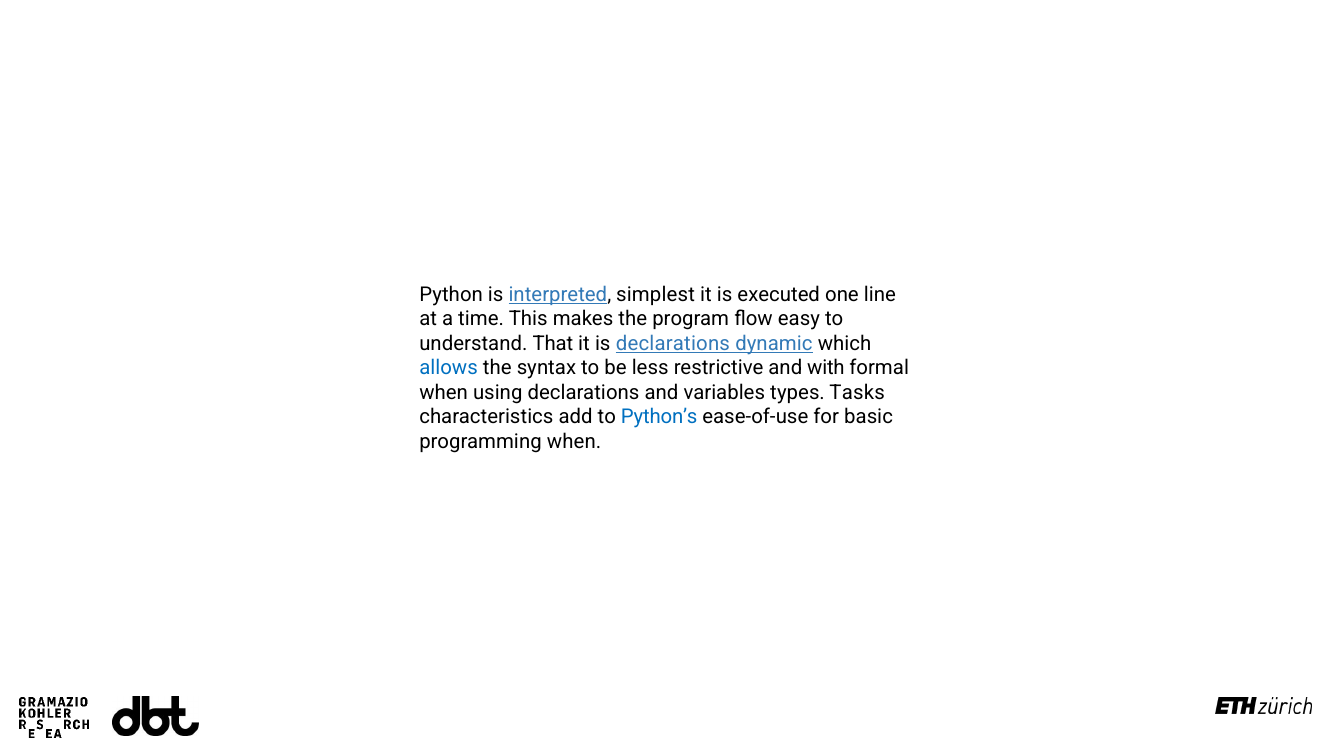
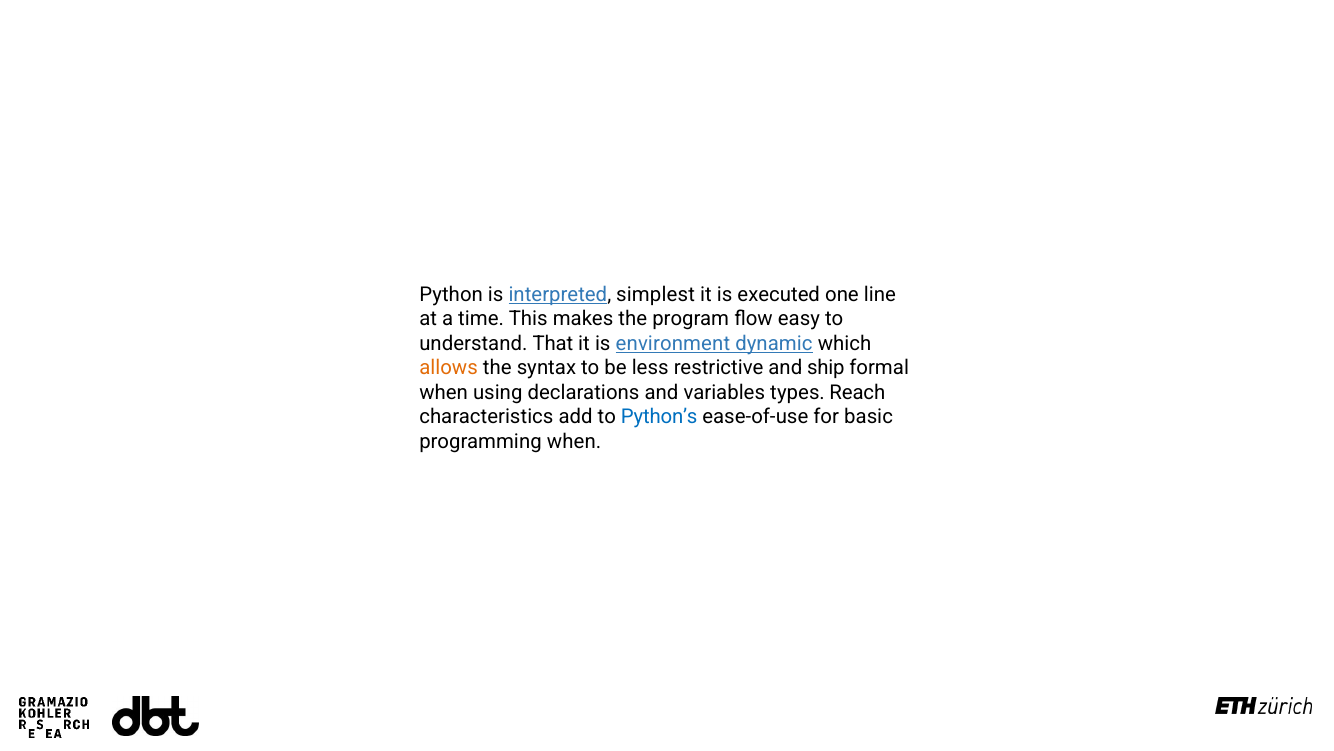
is declarations: declarations -> environment
allows colour: blue -> orange
with: with -> ship
Tasks: Tasks -> Reach
